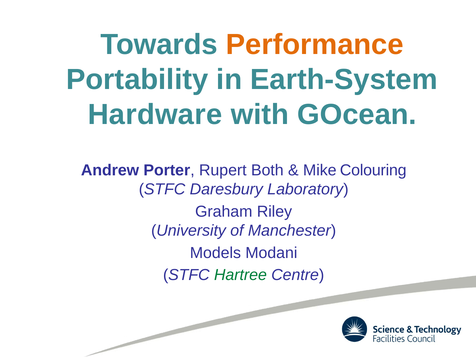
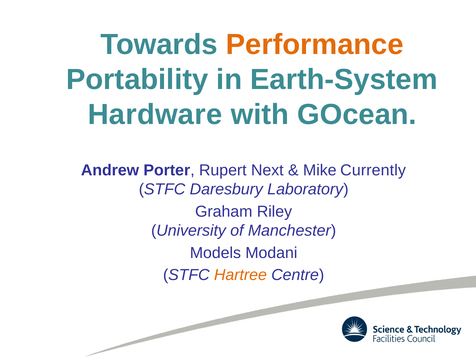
Both: Both -> Next
Colouring: Colouring -> Currently
Hartree colour: green -> orange
